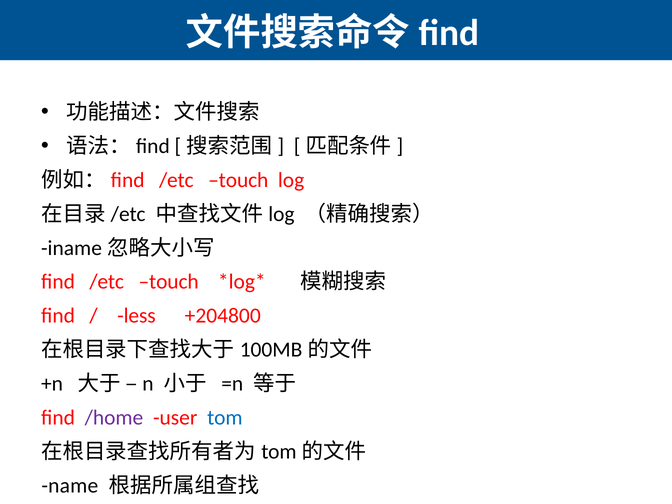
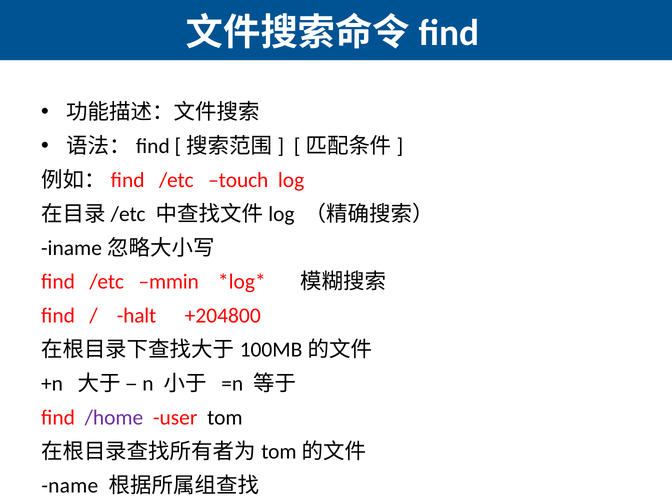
find /etc touch: touch -> mmin
less: less -> halt
tom colour: blue -> black
